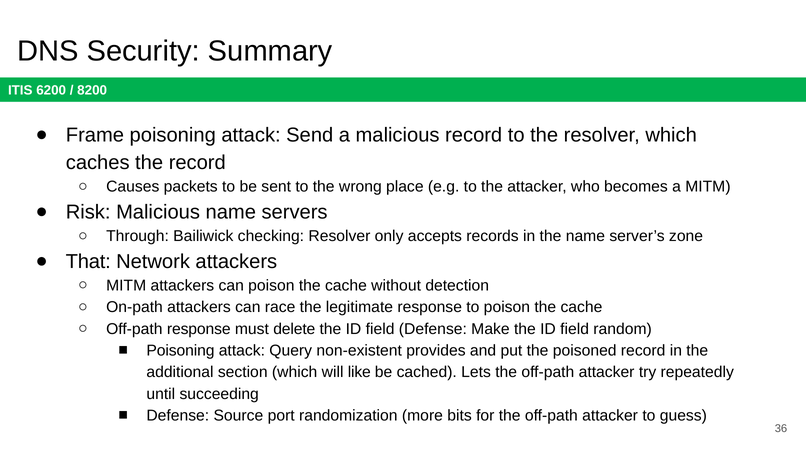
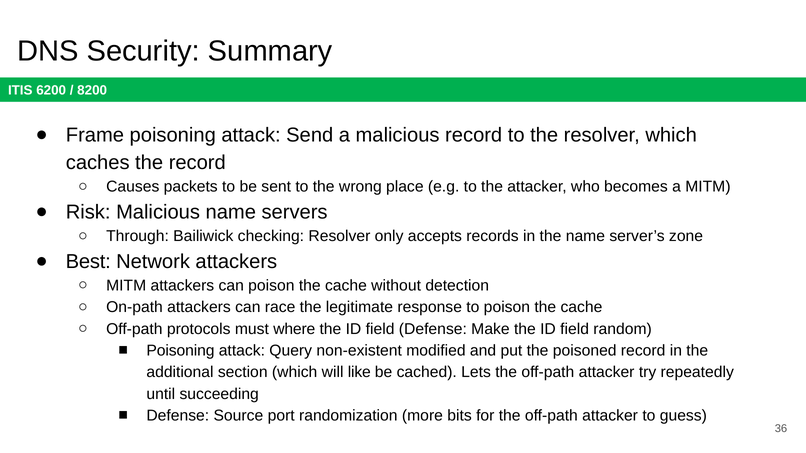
That: That -> Best
Off-path response: response -> protocols
delete: delete -> where
provides: provides -> modified
